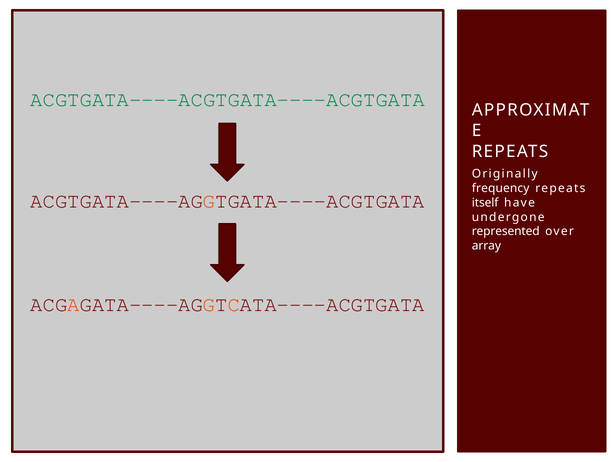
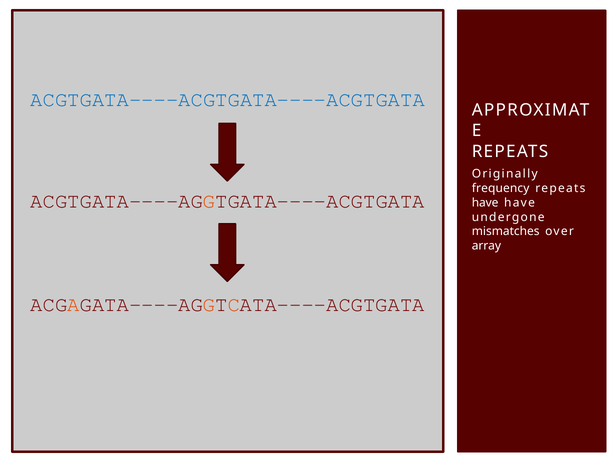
ACGTGATA----ACGTGATA----ACGTGATA colour: green -> blue
itself at (485, 203): itself -> have
represented: represented -> mismatches
